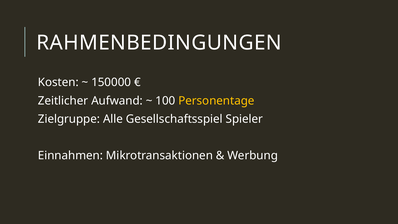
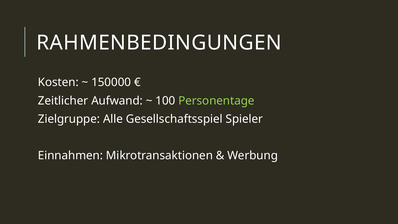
Personentage colour: yellow -> light green
